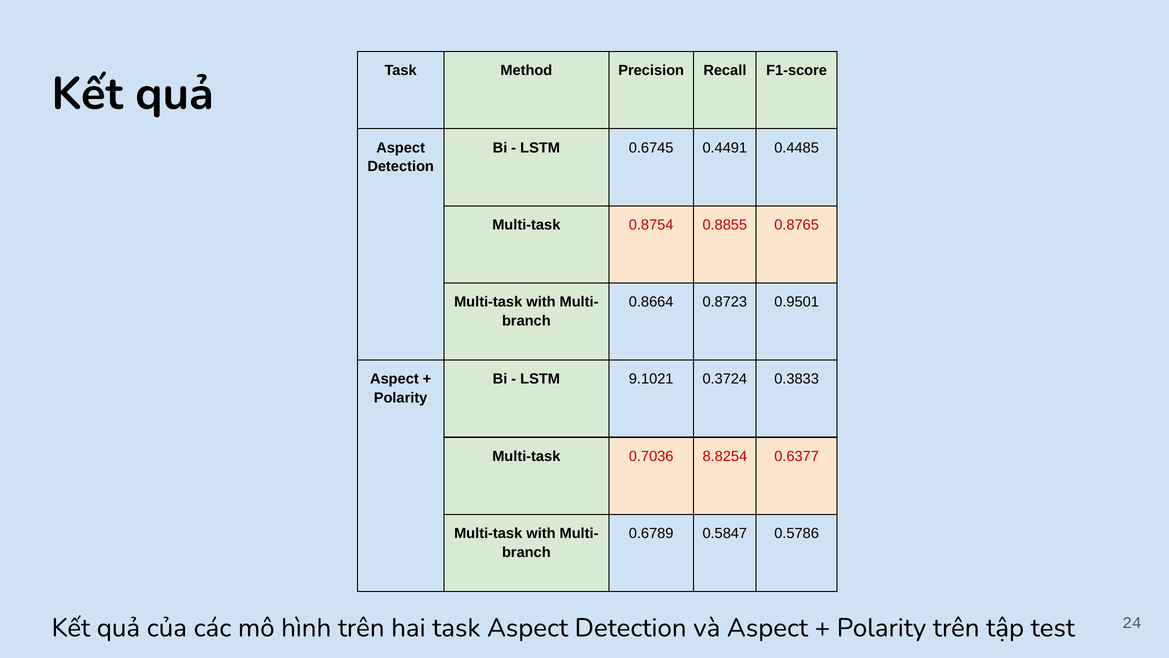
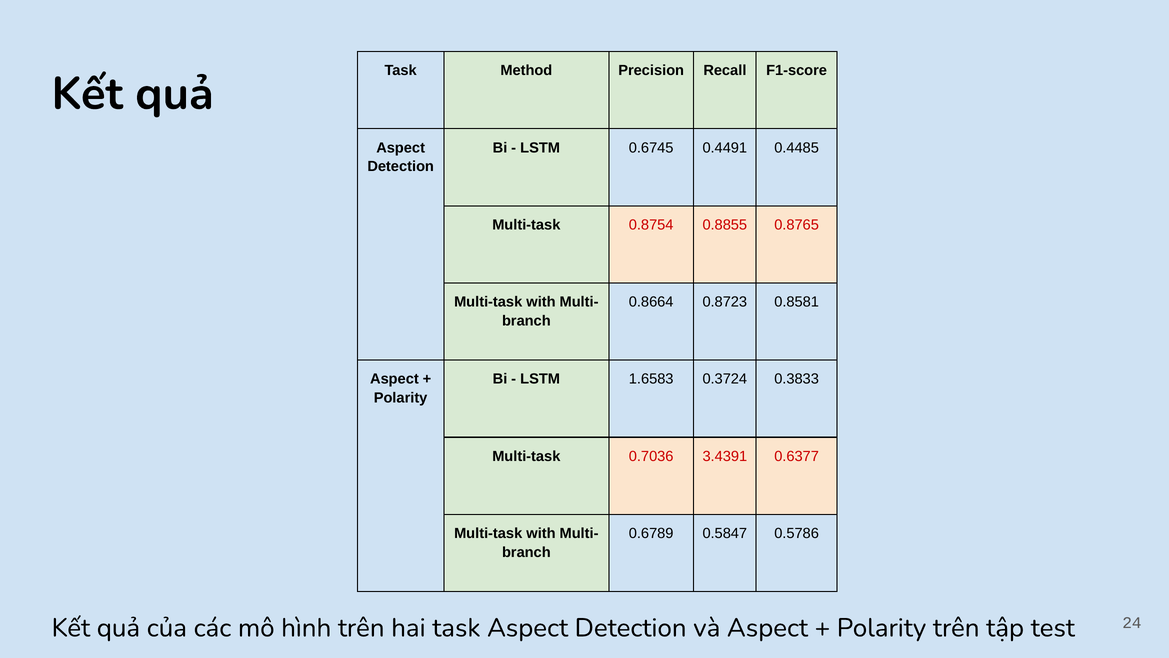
0.9501: 0.9501 -> 0.8581
9.1021: 9.1021 -> 1.6583
8.8254: 8.8254 -> 3.4391
